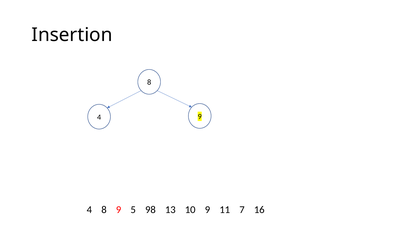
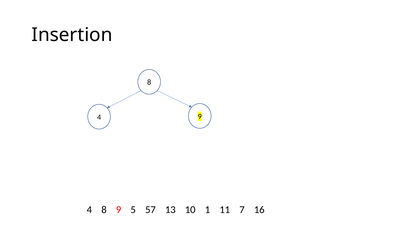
98: 98 -> 57
10 9: 9 -> 1
